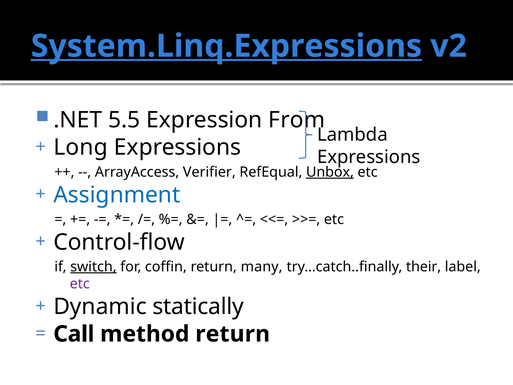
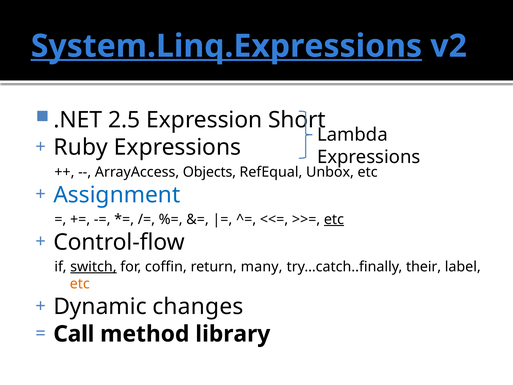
5.5: 5.5 -> 2.5
From: From -> Short
Long: Long -> Ruby
Verifier: Verifier -> Objects
Unbox underline: present -> none
etc at (334, 219) underline: none -> present
etc at (80, 284) colour: purple -> orange
statically: statically -> changes
method return: return -> library
